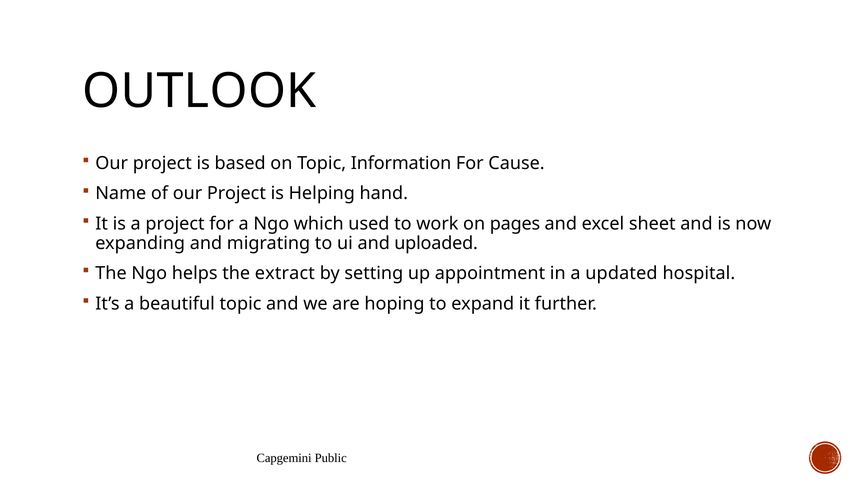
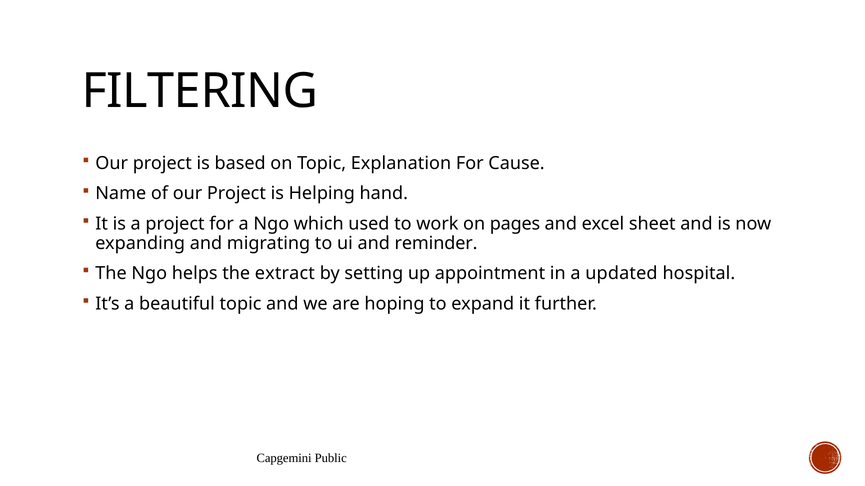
OUTLOOK: OUTLOOK -> FILTERING
Information: Information -> Explanation
uploaded: uploaded -> reminder
